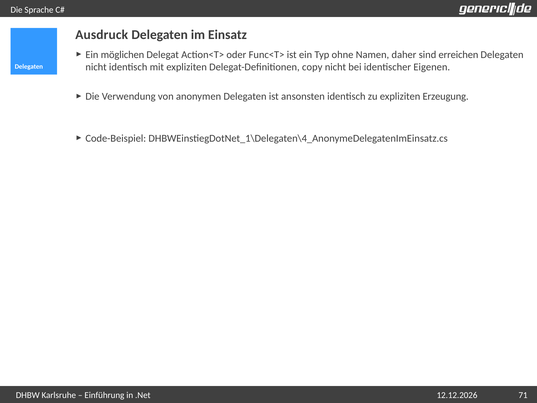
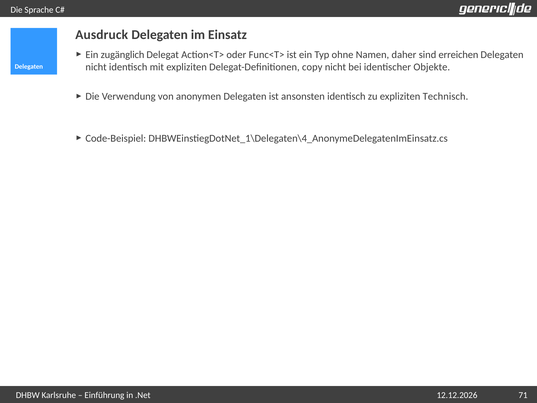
möglichen: möglichen -> zugänglich
Eigenen: Eigenen -> Objekte
Erzeugung: Erzeugung -> Technisch
